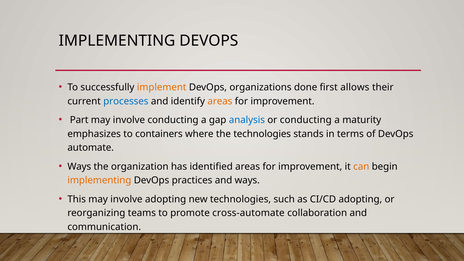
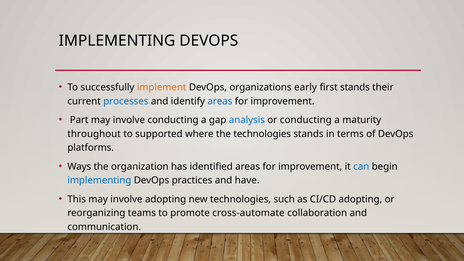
done: done -> early
first allows: allows -> stands
areas at (220, 101) colour: orange -> blue
emphasizes: emphasizes -> throughout
containers: containers -> supported
automate: automate -> platforms
can colour: orange -> blue
implementing at (99, 180) colour: orange -> blue
and ways: ways -> have
